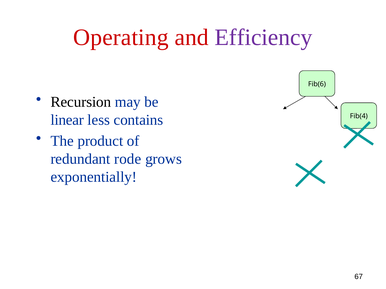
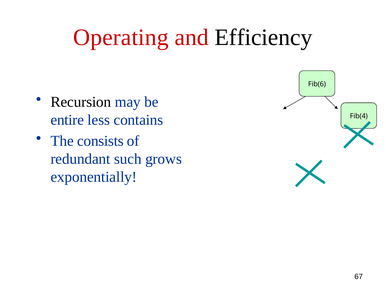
Efficiency colour: purple -> black
linear: linear -> entire
product: product -> consists
rode: rode -> such
